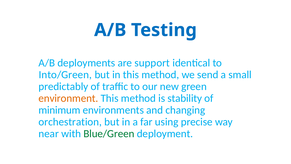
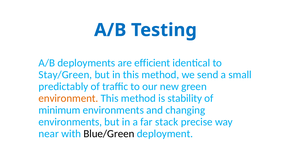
support: support -> efficient
Into/Green: Into/Green -> Stay/Green
orchestration at (70, 122): orchestration -> environments
using: using -> stack
Blue/Green colour: green -> black
